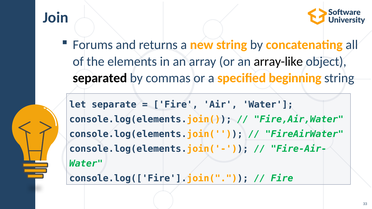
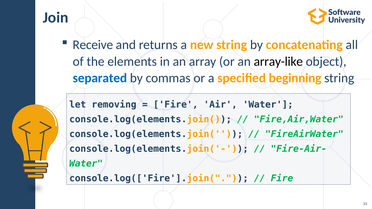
Forums: Forums -> Receive
separated colour: black -> blue
separate: separate -> removing
